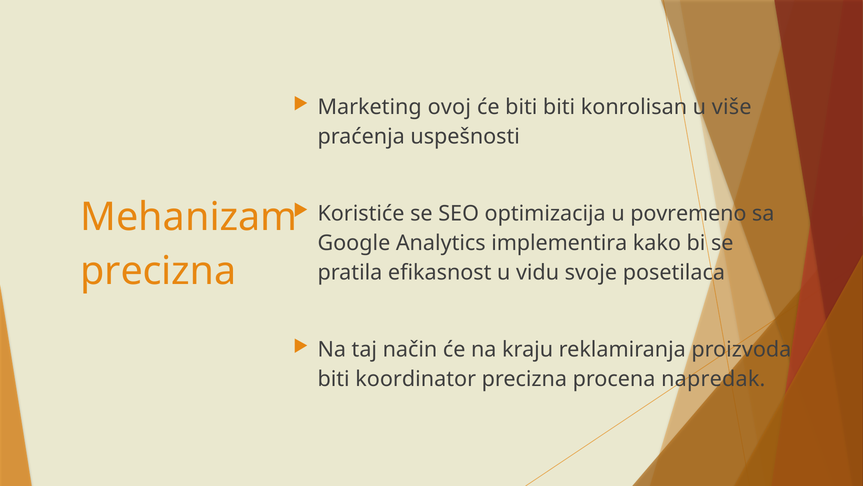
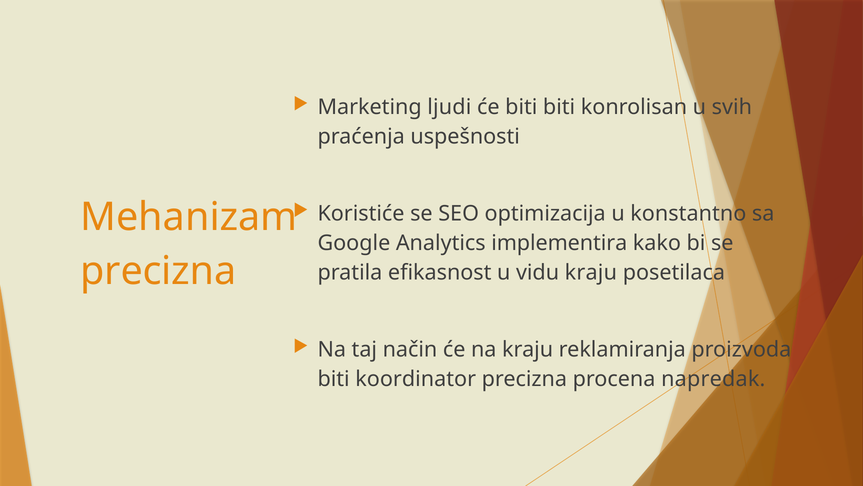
ovoj: ovoj -> ljudi
više: više -> svih
povremeno: povremeno -> konstantno
vidu svoje: svoje -> kraju
